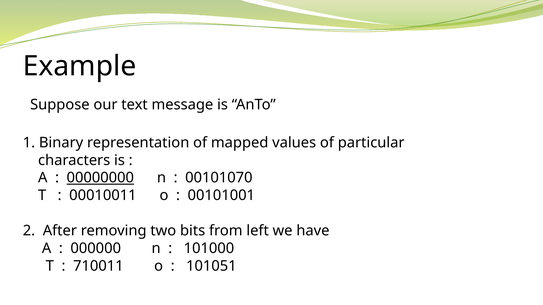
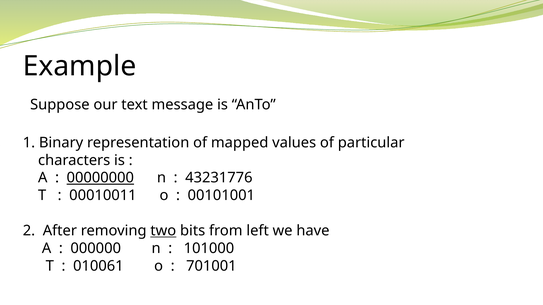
00101070: 00101070 -> 43231776
two underline: none -> present
710011: 710011 -> 010061
101051: 101051 -> 701001
